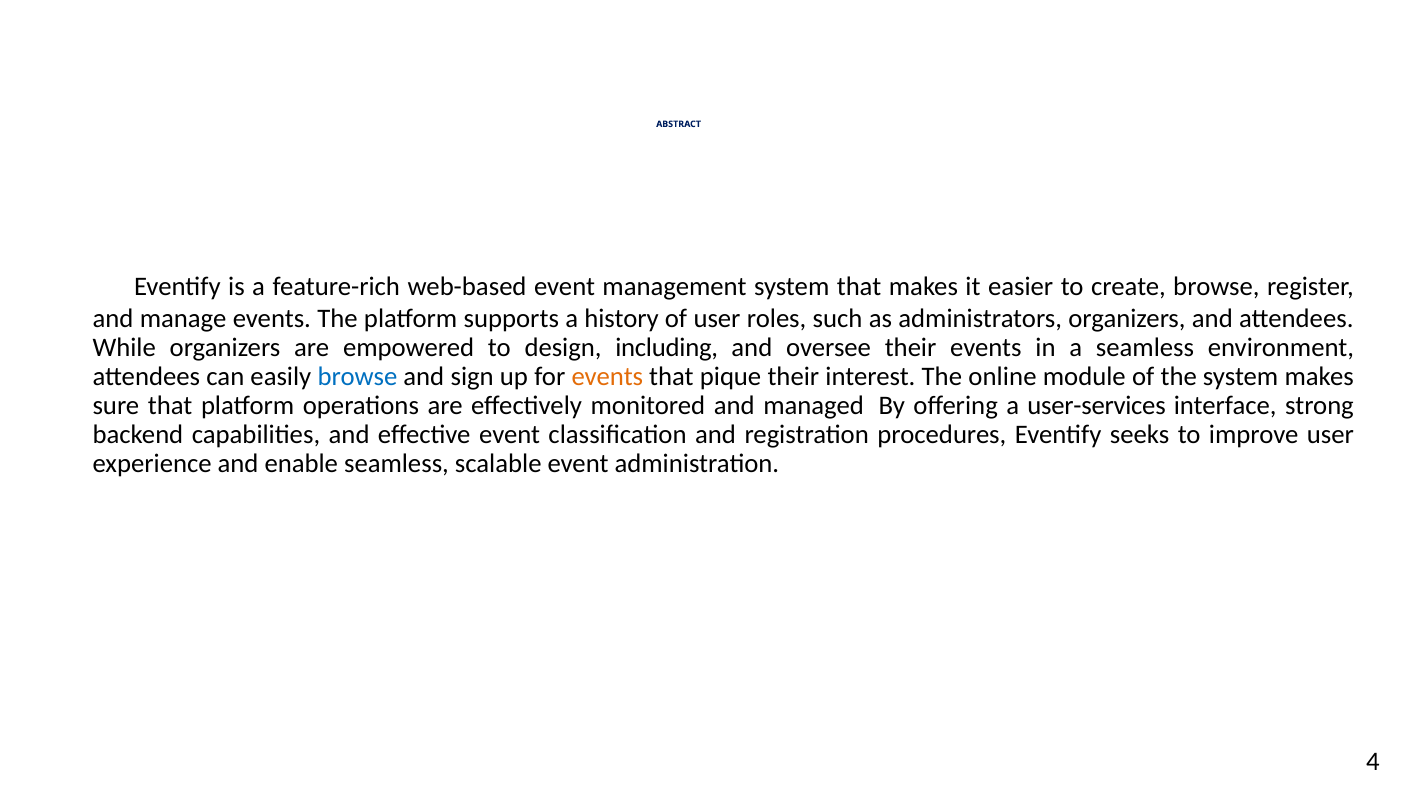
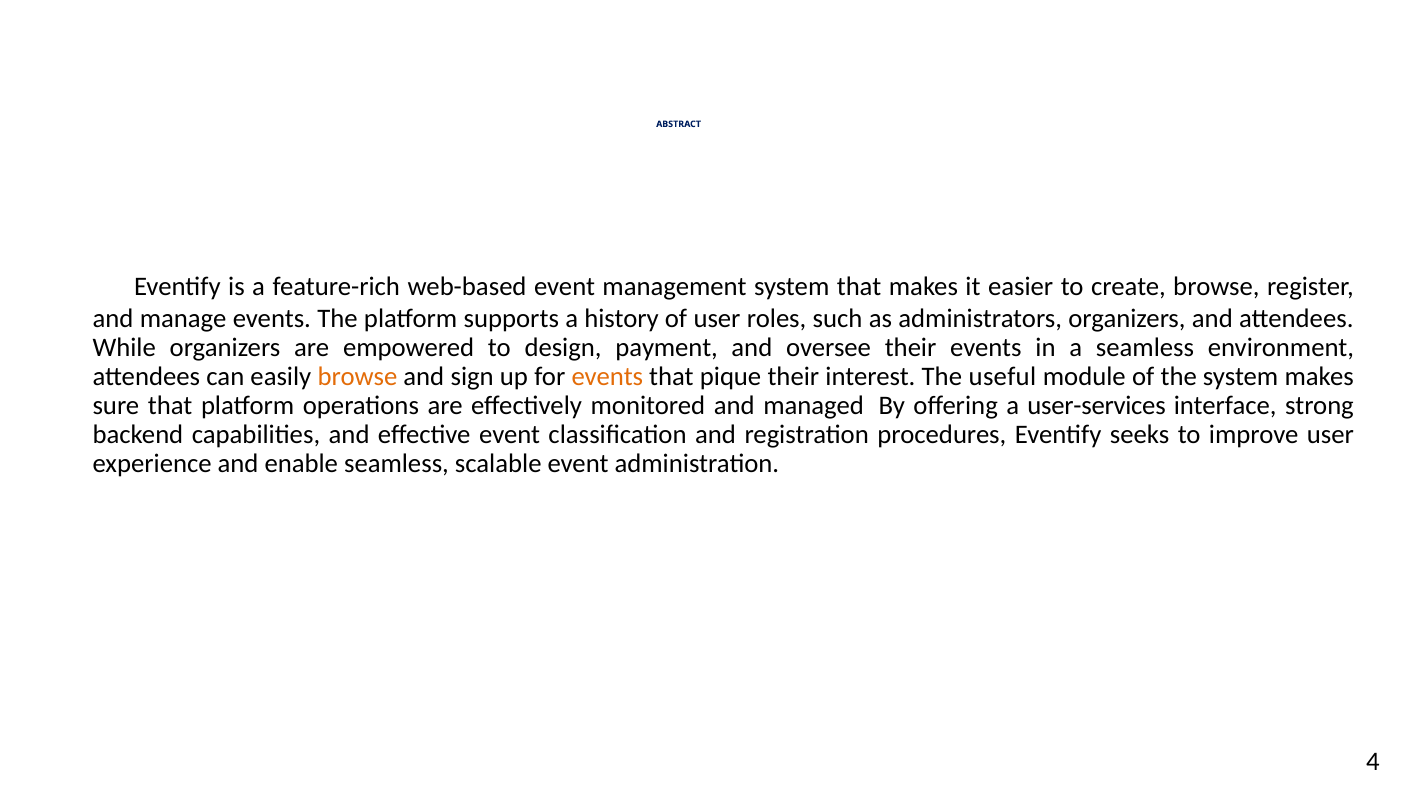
including: including -> payment
browse at (357, 377) colour: blue -> orange
online: online -> useful
